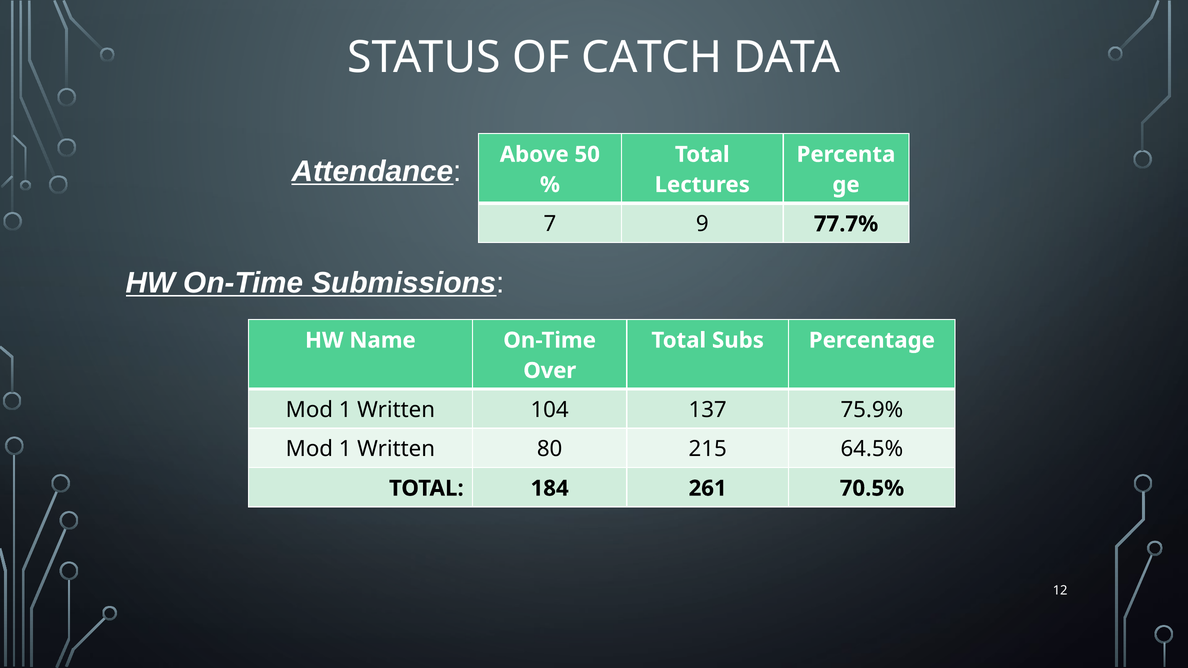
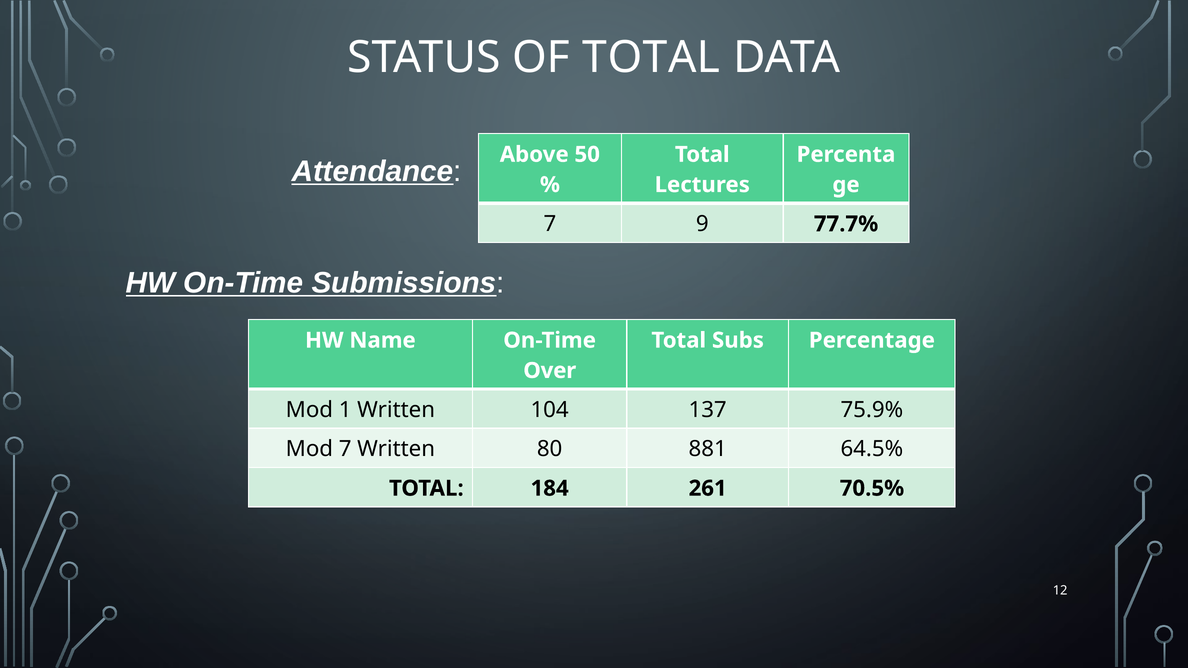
OF CATCH: CATCH -> TOTAL
1 at (345, 449): 1 -> 7
215: 215 -> 881
